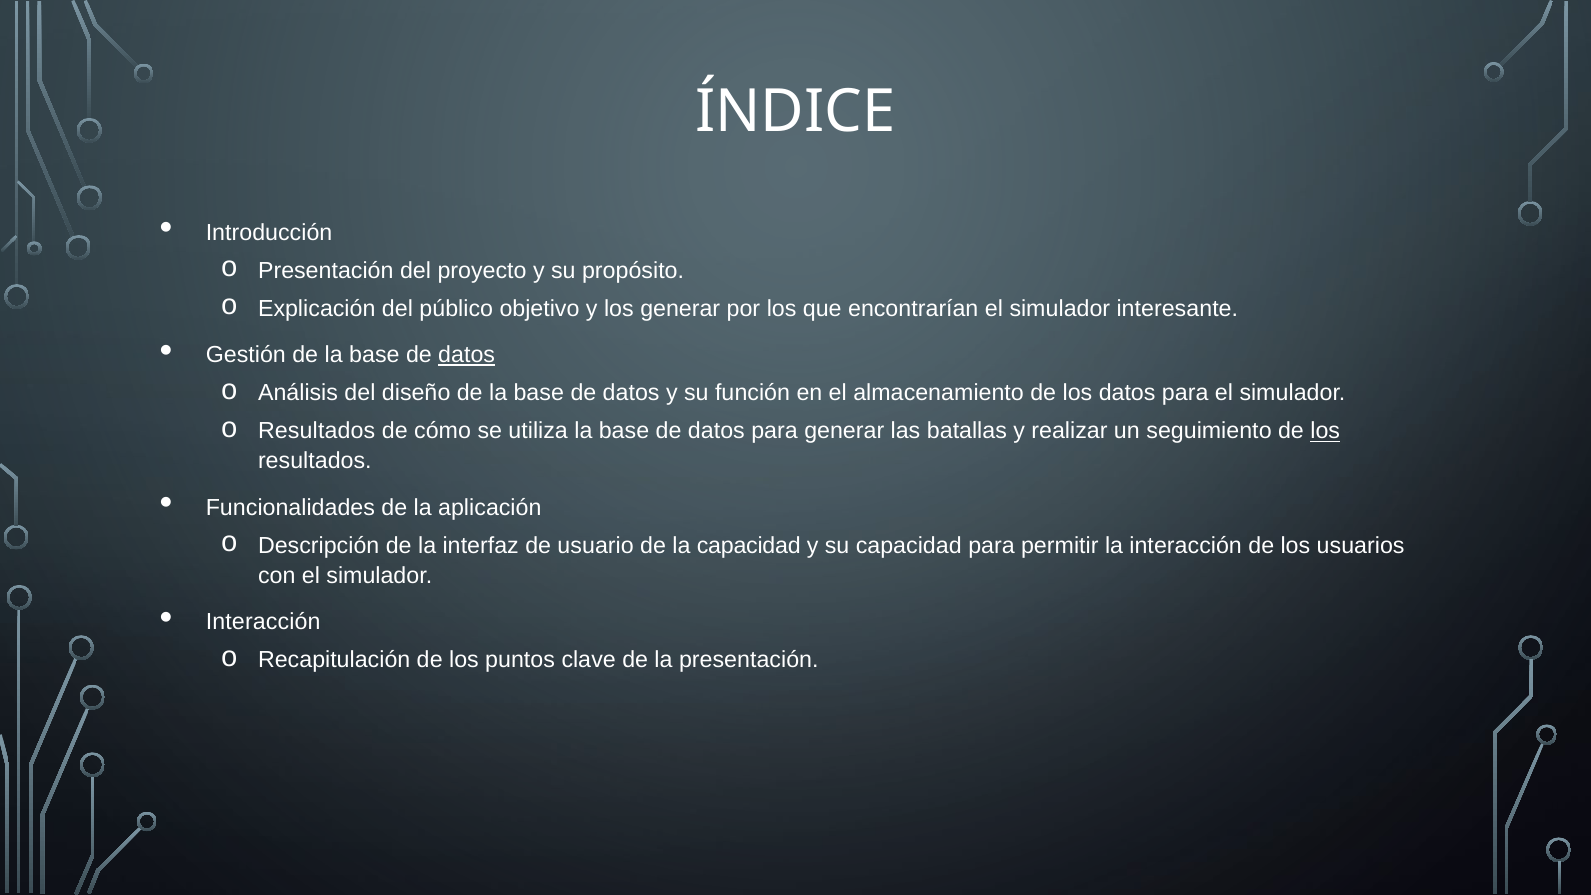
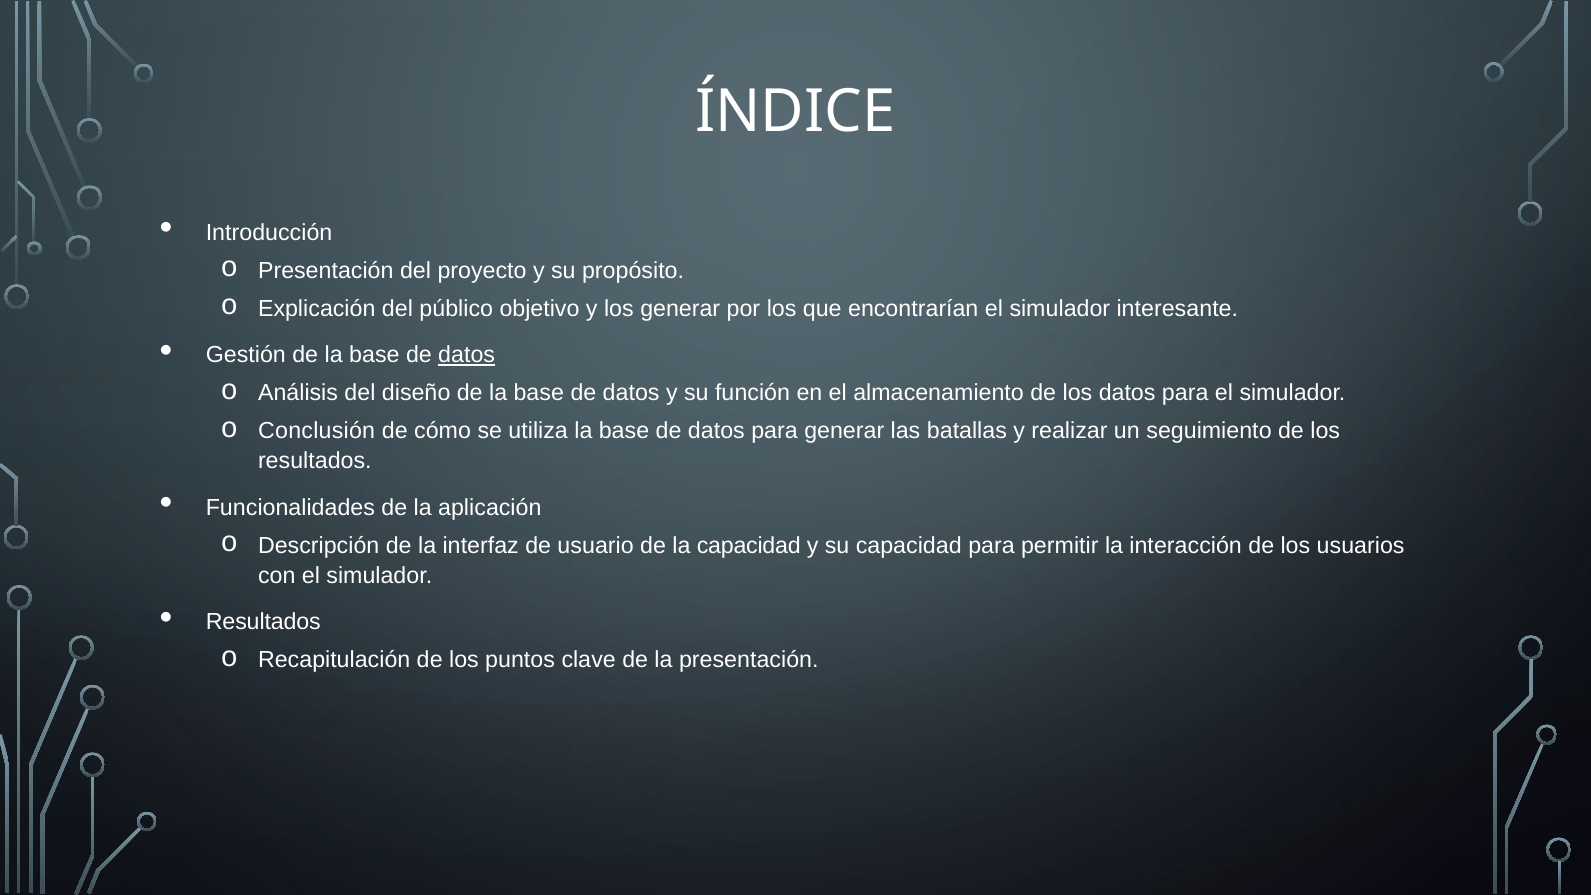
Resultados at (317, 431): Resultados -> Conclusión
los at (1325, 431) underline: present -> none
Interacción at (263, 622): Interacción -> Resultados
